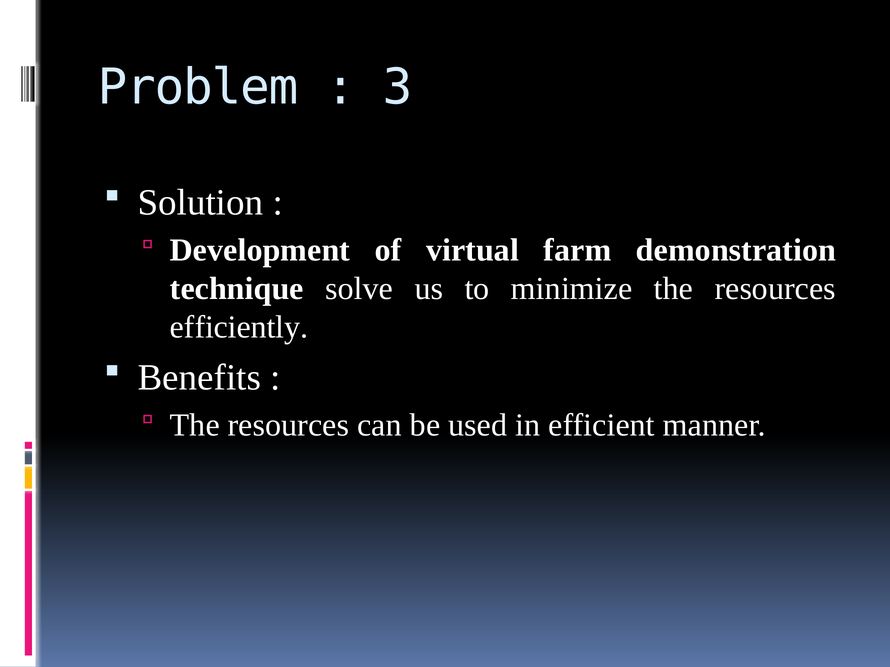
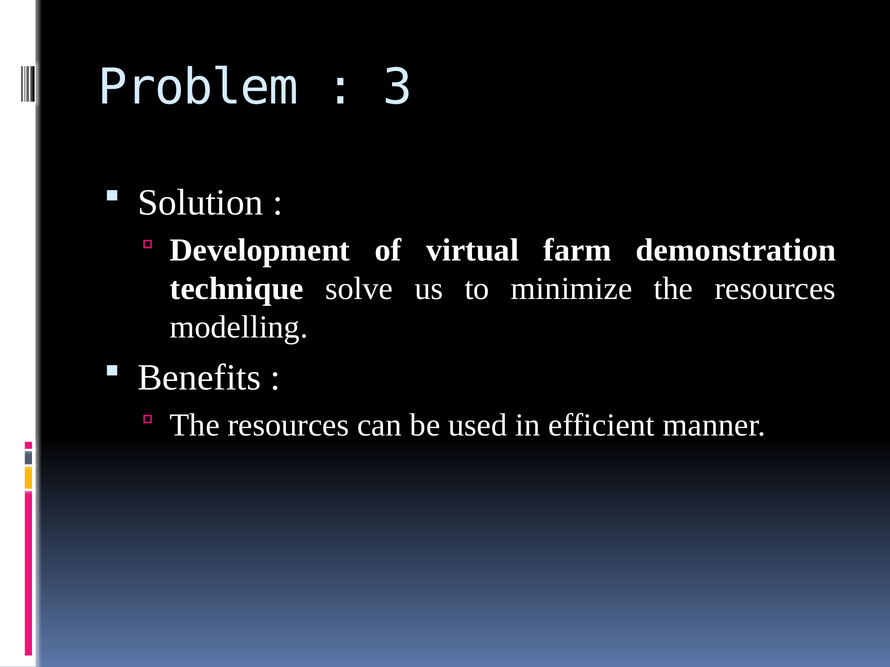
efficiently: efficiently -> modelling
